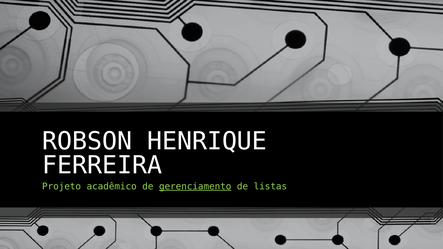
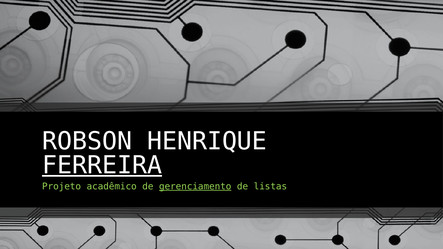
FERREIRA underline: none -> present
